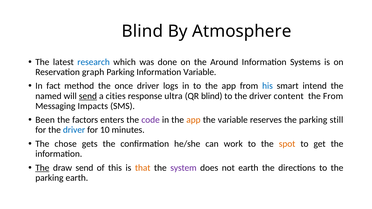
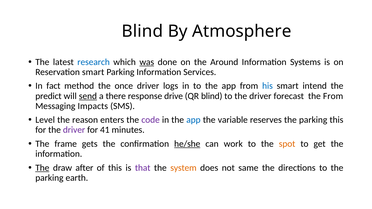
was underline: none -> present
Reservation graph: graph -> smart
Information Variable: Variable -> Services
named: named -> predict
cities: cities -> there
ultra: ultra -> drive
content: content -> forecast
Been: Been -> Level
factors: factors -> reason
app at (193, 120) colour: orange -> blue
parking still: still -> this
driver at (74, 130) colour: blue -> purple
10: 10 -> 41
chose: chose -> frame
he/she underline: none -> present
draw send: send -> after
that colour: orange -> purple
system colour: purple -> orange
not earth: earth -> same
